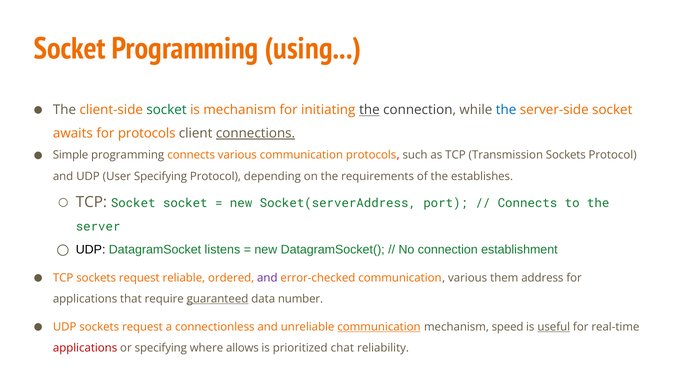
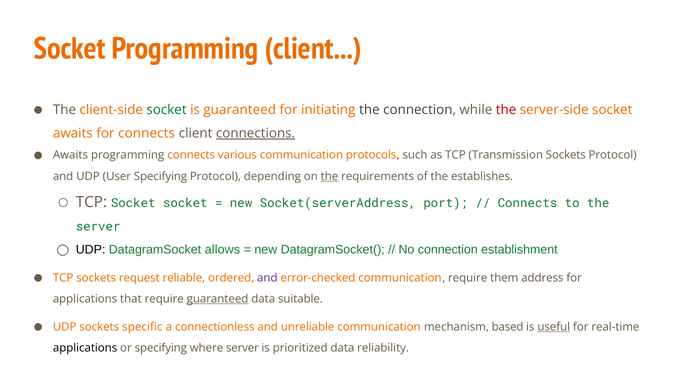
Programming using: using -> client
is mechanism: mechanism -> guaranteed
the at (369, 110) underline: present -> none
the at (506, 110) colour: blue -> red
for protocols: protocols -> connects
Simple at (71, 155): Simple -> Awaits
the at (330, 176) underline: none -> present
listens: listens -> allows
communication various: various -> require
number: number -> suitable
UDP sockets request: request -> specific
communication at (379, 327) underline: present -> none
speed: speed -> based
applications at (85, 348) colour: red -> black
where allows: allows -> server
prioritized chat: chat -> data
